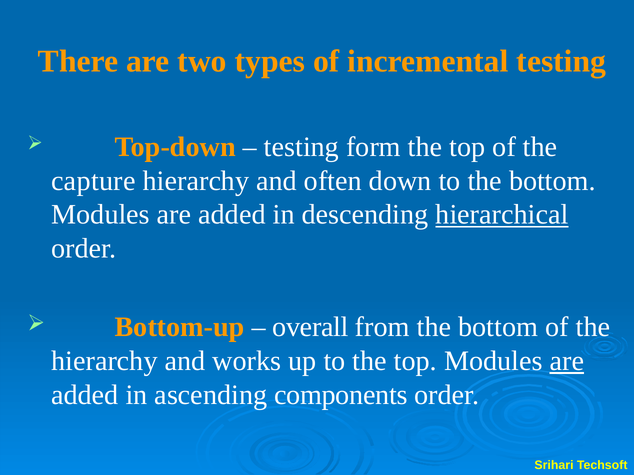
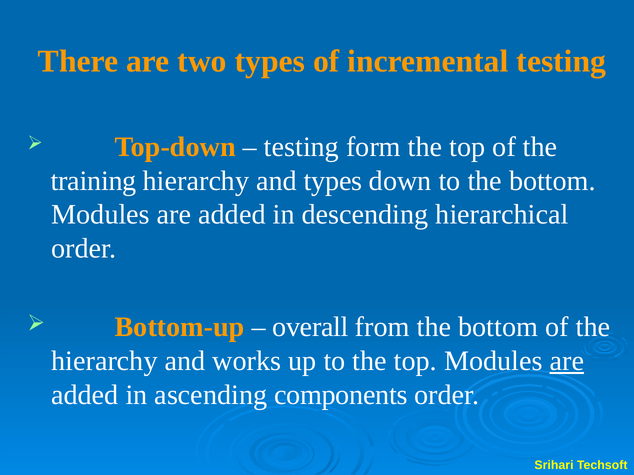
capture: capture -> training
and often: often -> types
hierarchical underline: present -> none
